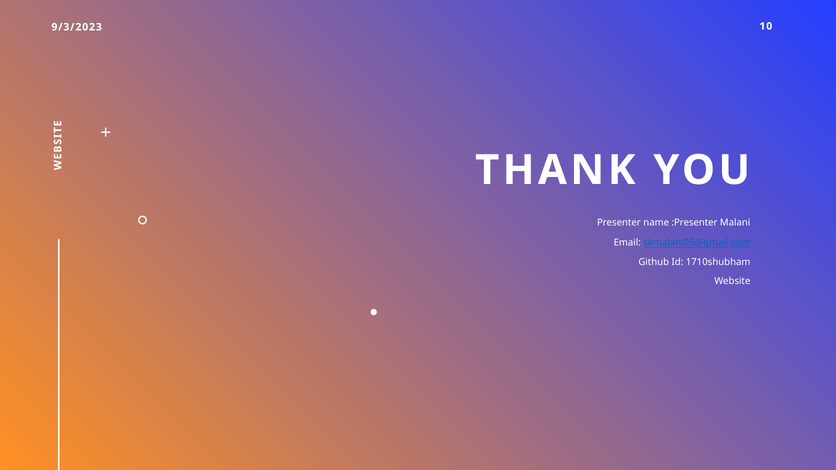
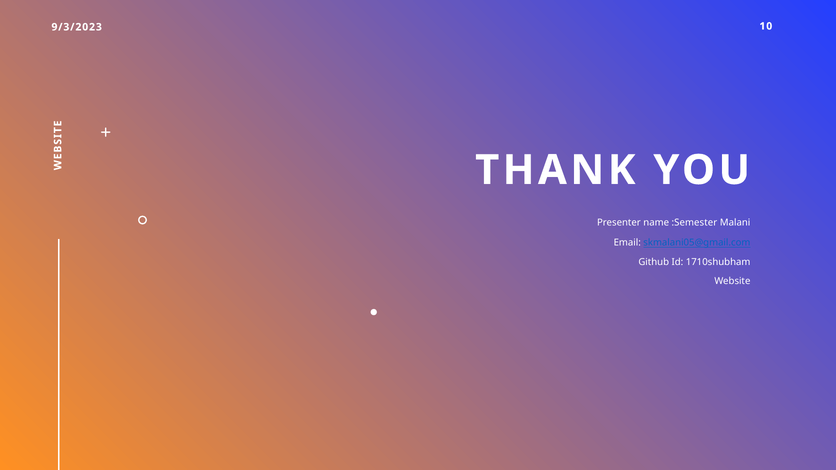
:Presenter: :Presenter -> :Semester
